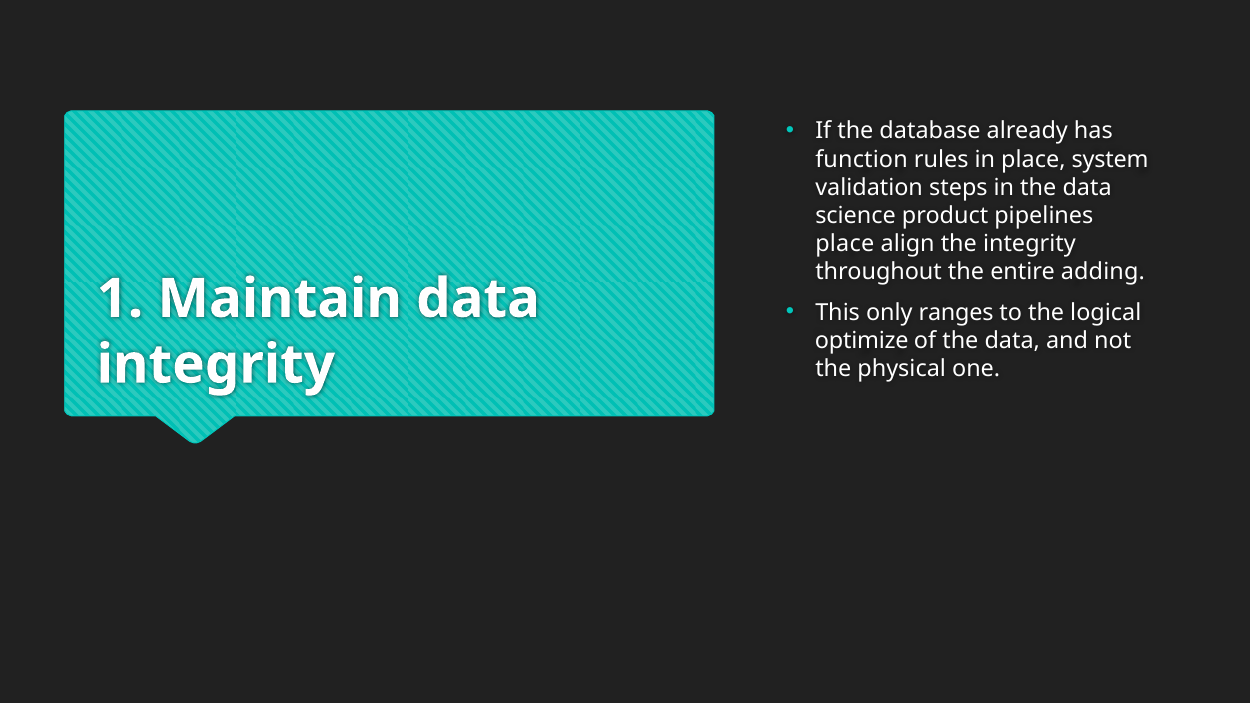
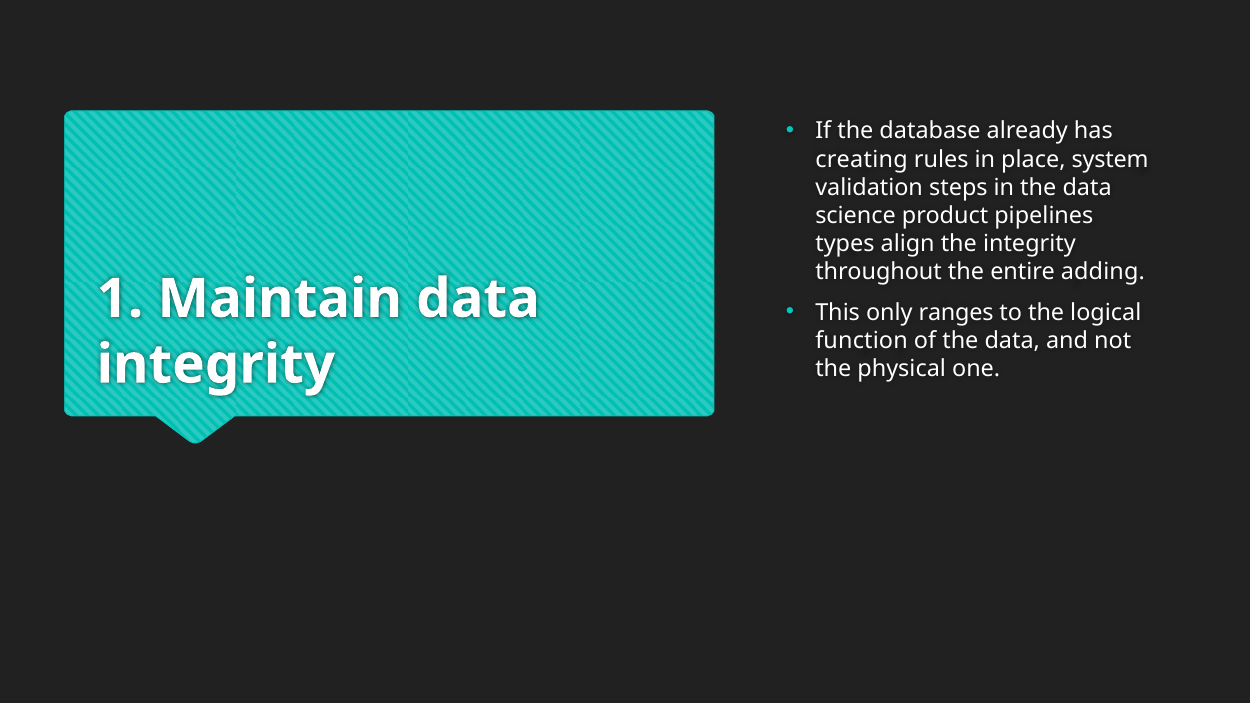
function: function -> creating
place at (845, 244): place -> types
optimize: optimize -> function
